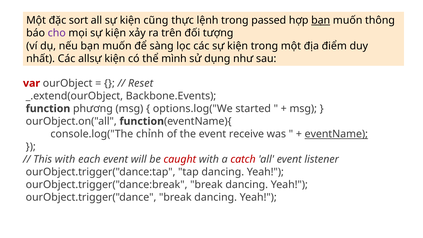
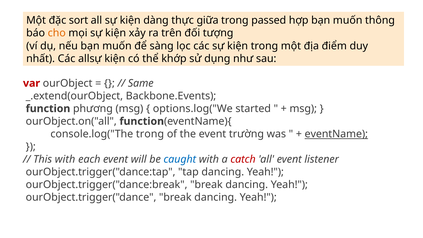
cũng: cũng -> dàng
lệnh: lệnh -> giữa
bạn at (321, 20) underline: present -> none
cho colour: purple -> orange
mình: mình -> khớp
Reset: Reset -> Same
console.log("The chỉnh: chỉnh -> trong
receive: receive -> trường
caught colour: red -> blue
